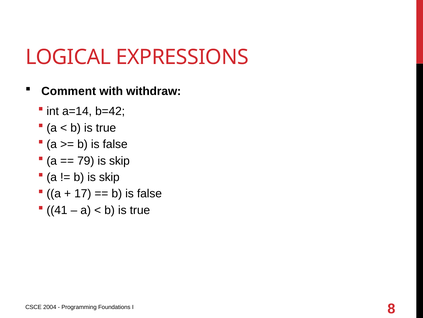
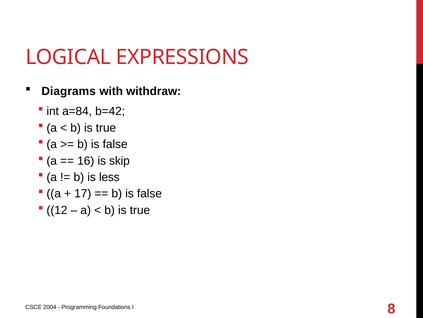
Comment: Comment -> Diagrams
a=14: a=14 -> a=84
79: 79 -> 16
b is skip: skip -> less
41: 41 -> 12
